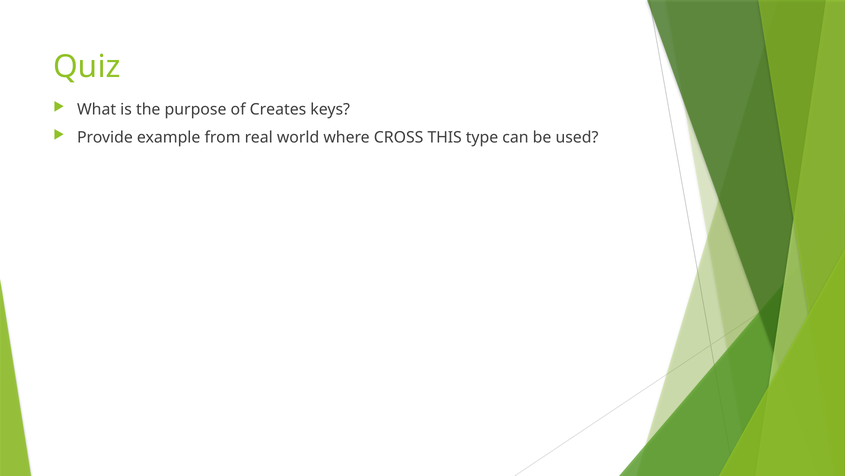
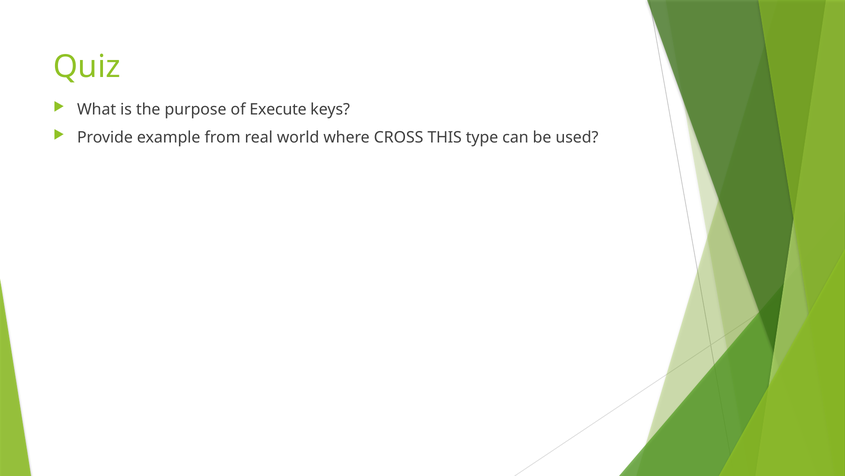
Creates: Creates -> Execute
